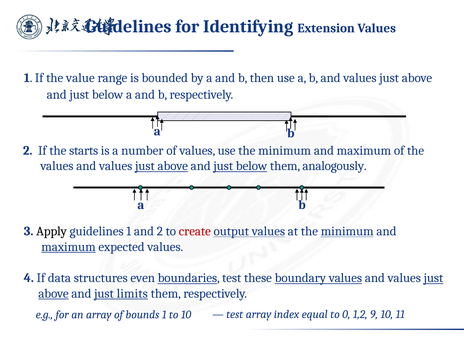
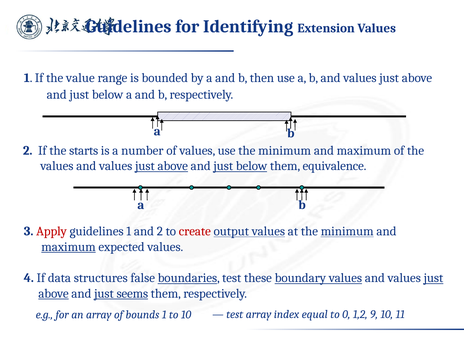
analogously: analogously -> equivalence
Apply colour: black -> red
even: even -> false
limits: limits -> seems
